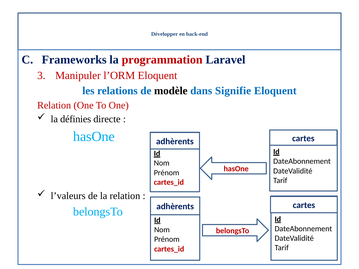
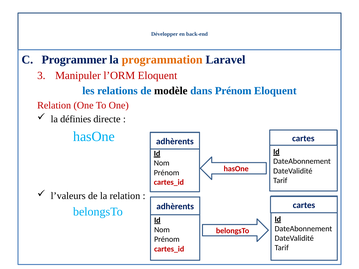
Frameworks: Frameworks -> Programmer
programmation colour: red -> orange
dans Signifie: Signifie -> Prénom
